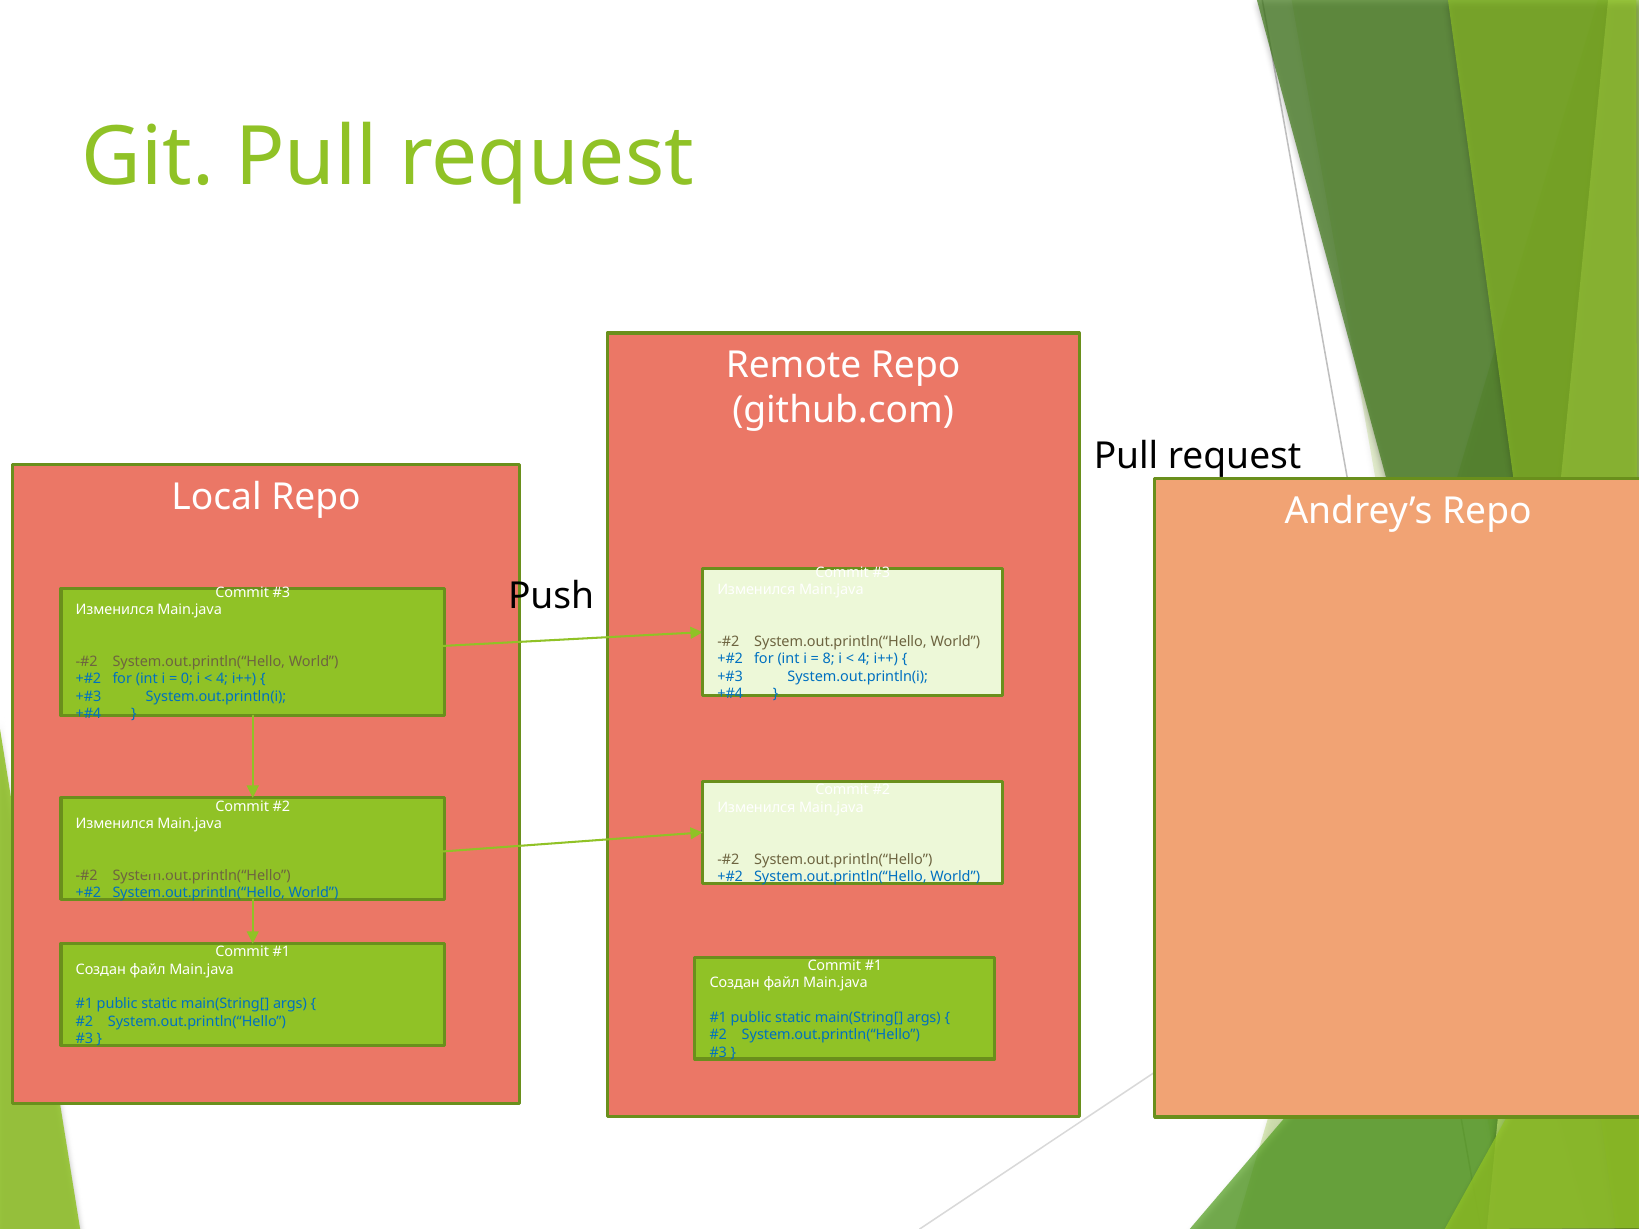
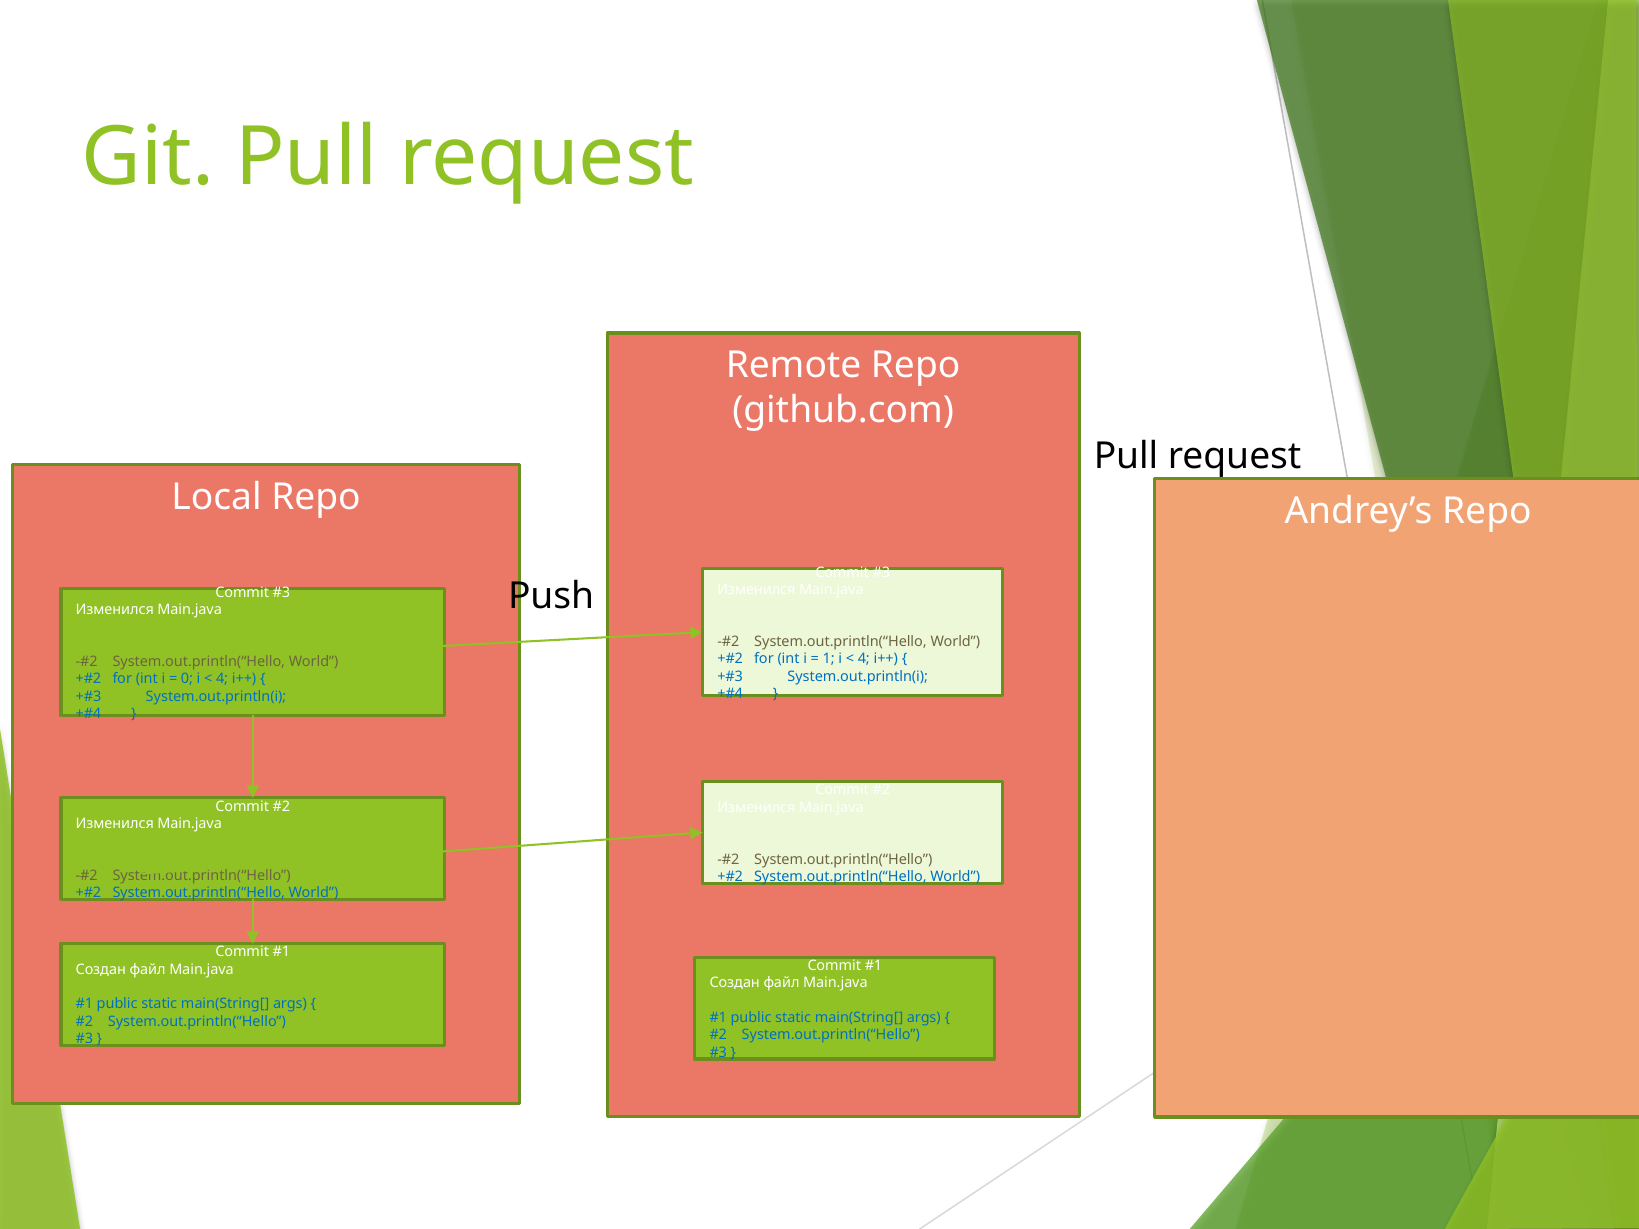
8: 8 -> 1
